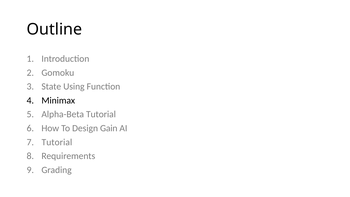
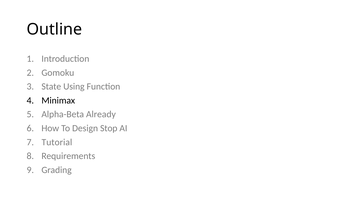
Alpha-Beta Tutorial: Tutorial -> Already
Gain: Gain -> Stop
